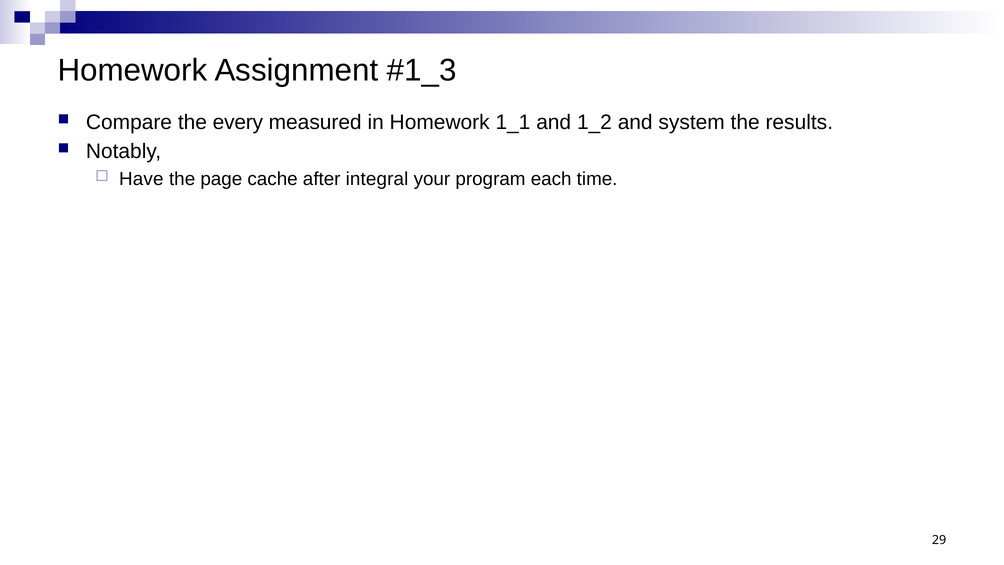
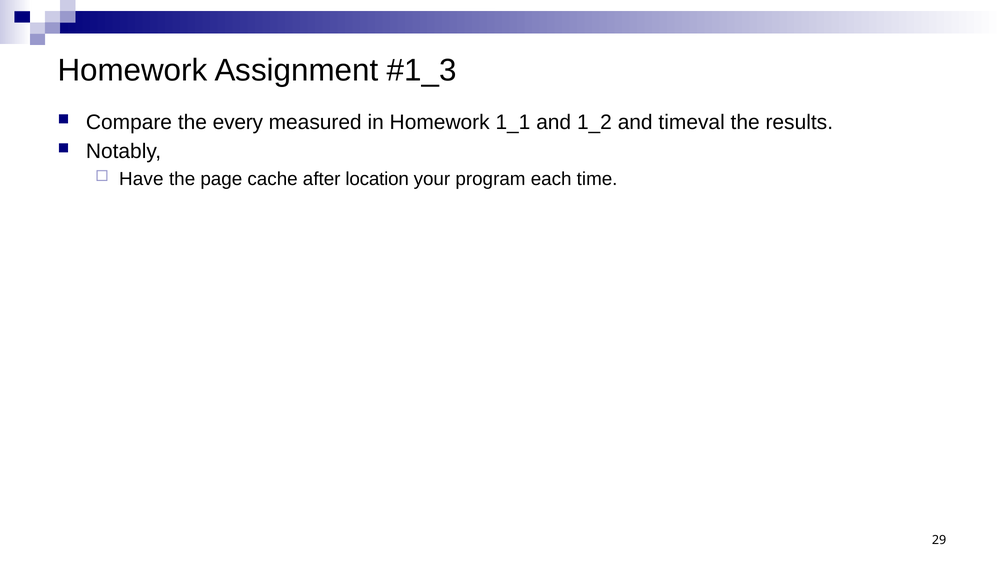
system: system -> timeval
integral: integral -> location
